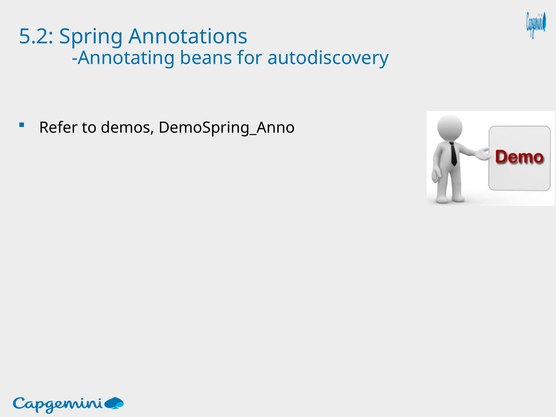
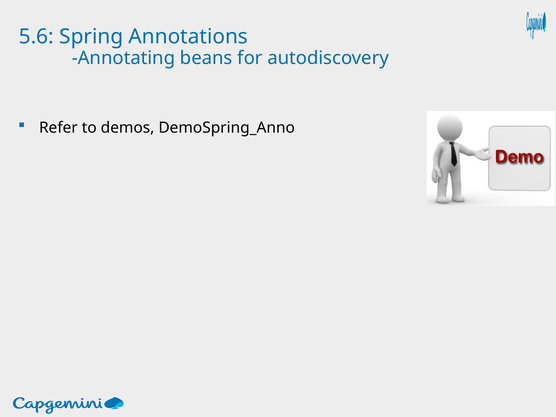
5.2: 5.2 -> 5.6
